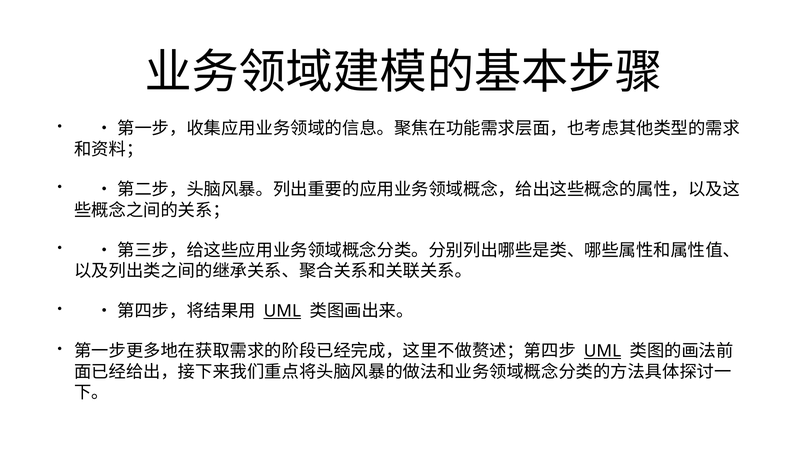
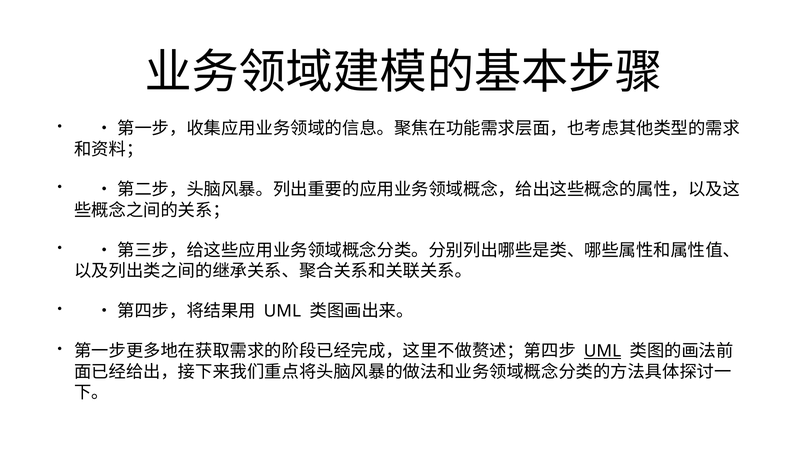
UML at (282, 311) underline: present -> none
